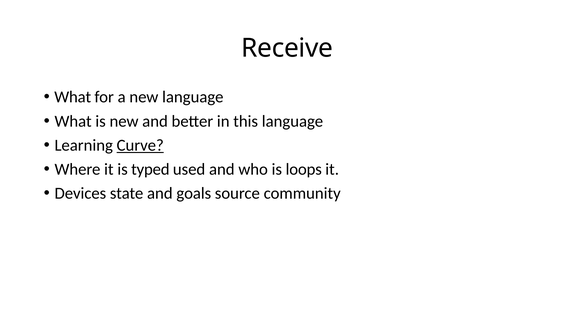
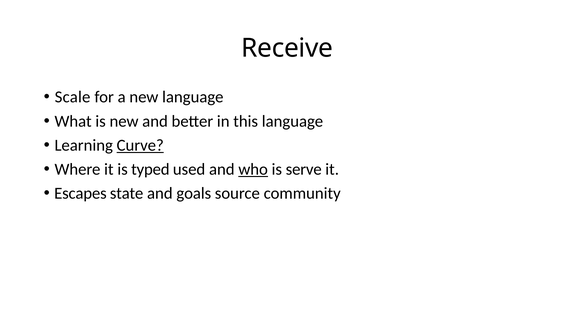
What at (73, 97): What -> Scale
who underline: none -> present
loops: loops -> serve
Devices: Devices -> Escapes
